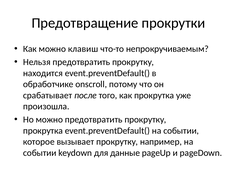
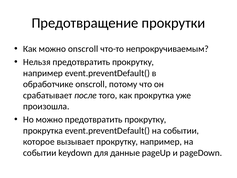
можно клавиш: клавиш -> onscroll
находится at (43, 73): находится -> например
